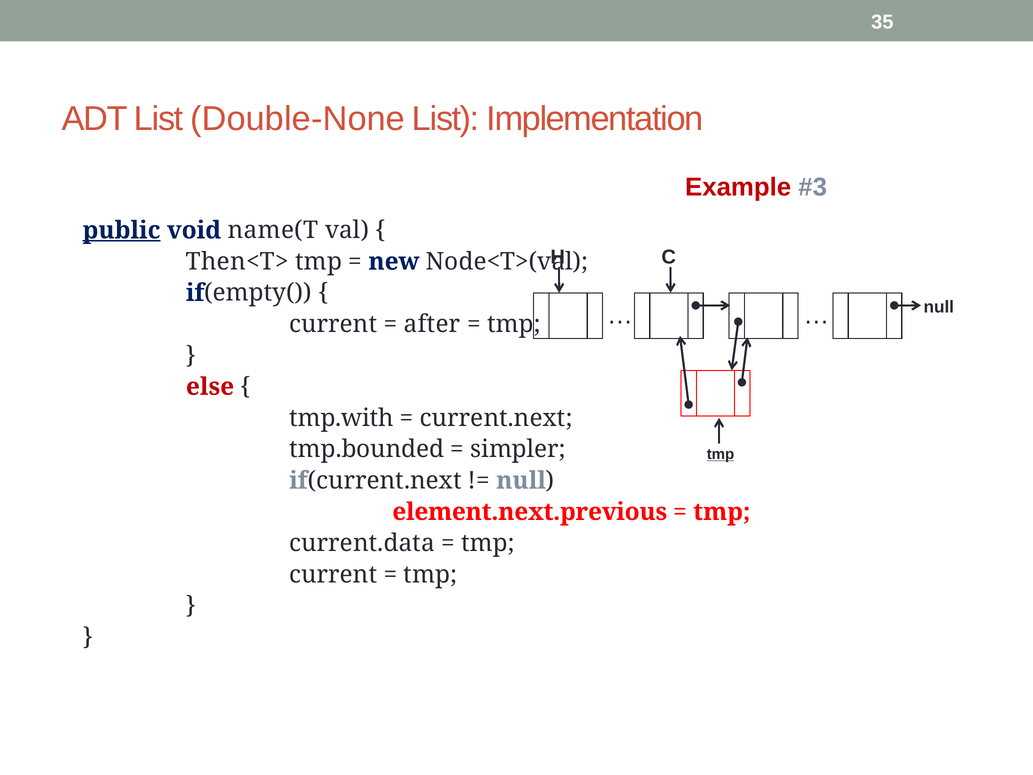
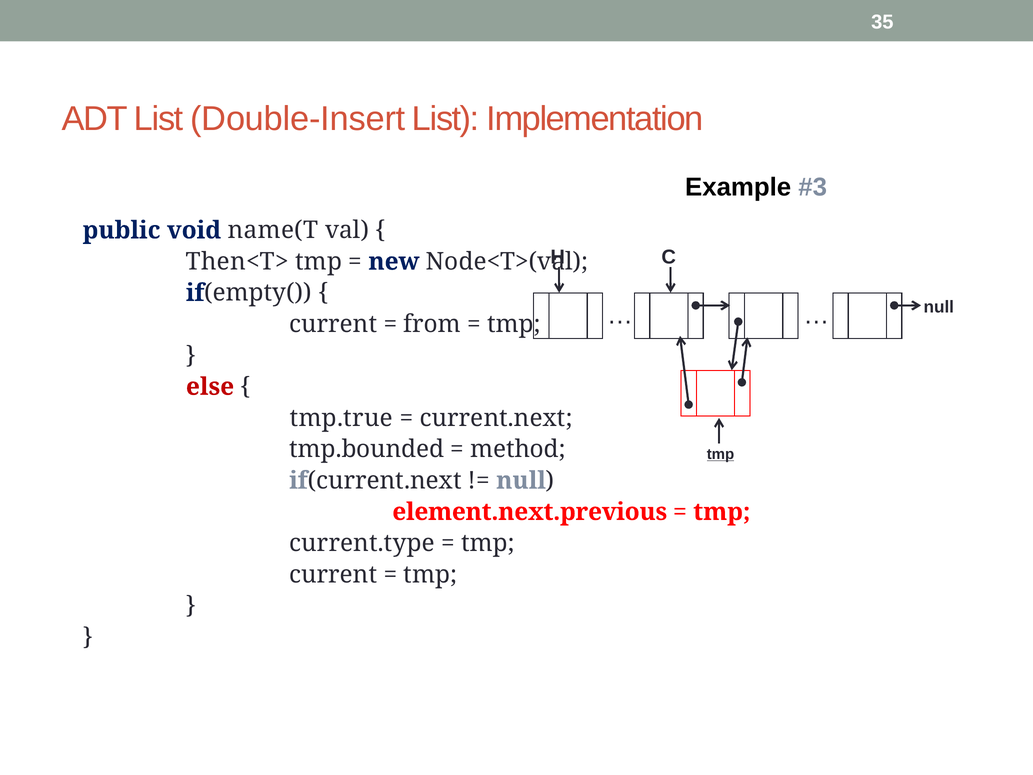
Double-None: Double-None -> Double-Insert
Example colour: red -> black
public underline: present -> none
after: after -> from
tmp.with: tmp.with -> tmp.true
simpler: simpler -> method
current.data: current.data -> current.type
